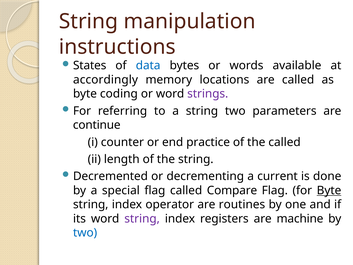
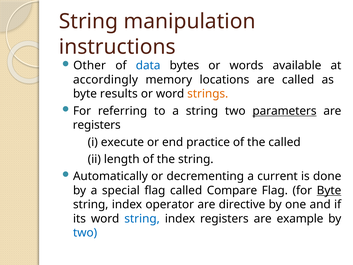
States: States -> Other
coding: coding -> results
strings colour: purple -> orange
parameters underline: none -> present
continue at (97, 125): continue -> registers
counter: counter -> execute
Decremented: Decremented -> Automatically
routines: routines -> directive
string at (142, 219) colour: purple -> blue
machine: machine -> example
